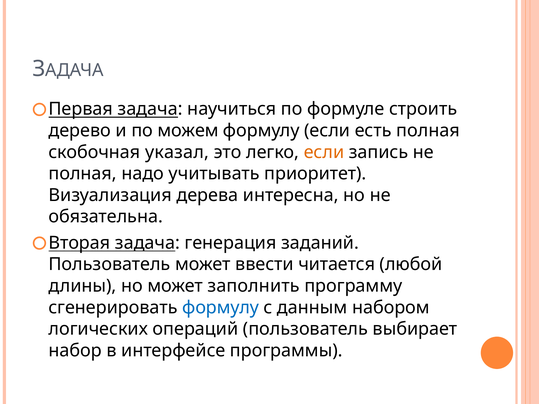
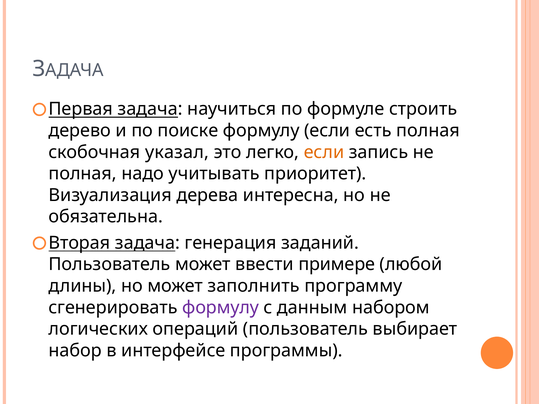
можем: можем -> поиске
читается: читается -> примере
формулу at (221, 308) colour: blue -> purple
